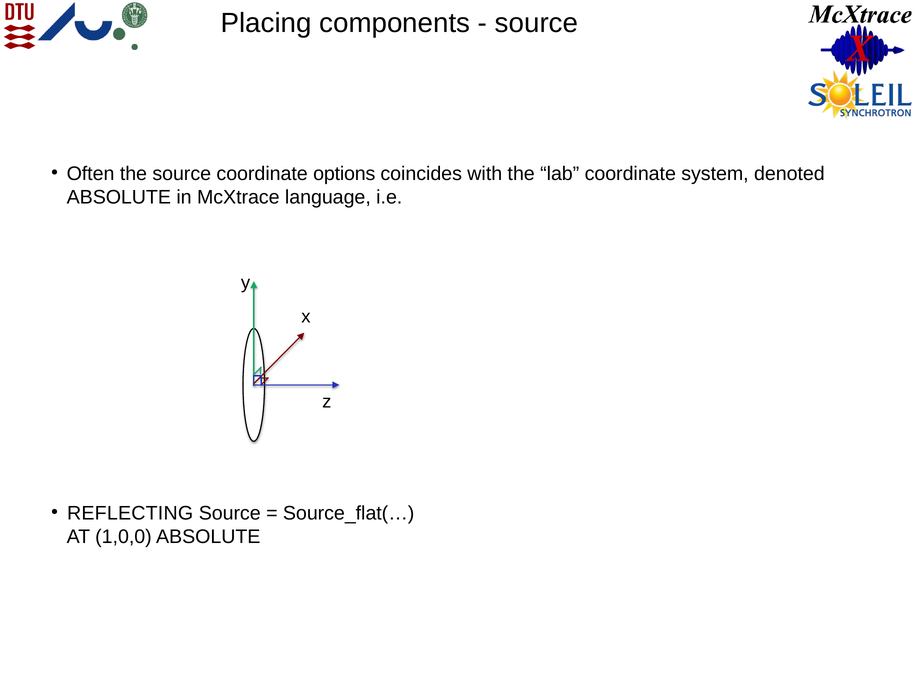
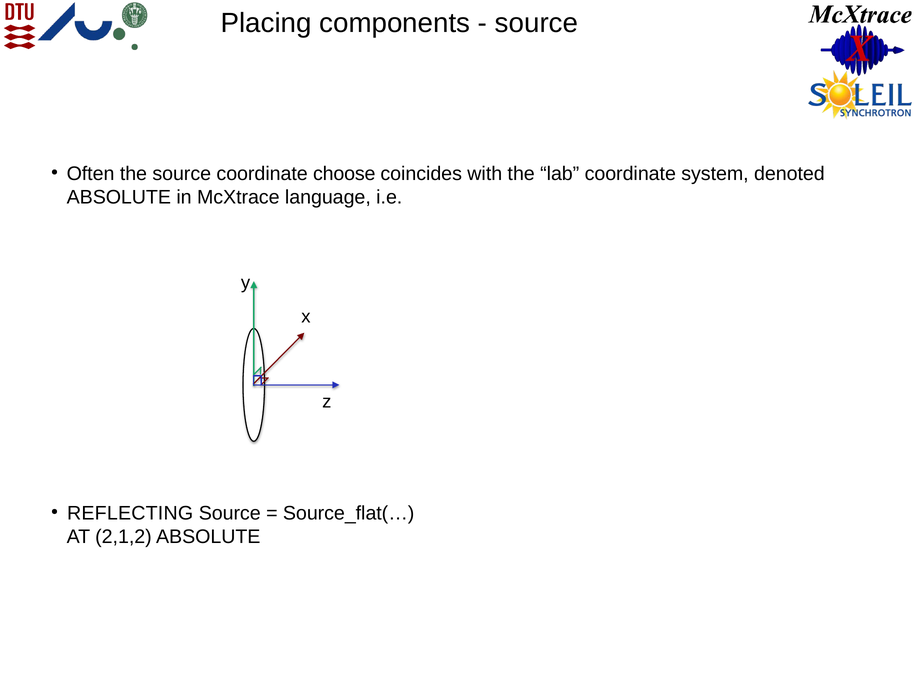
options: options -> choose
1,0,0: 1,0,0 -> 2,1,2
